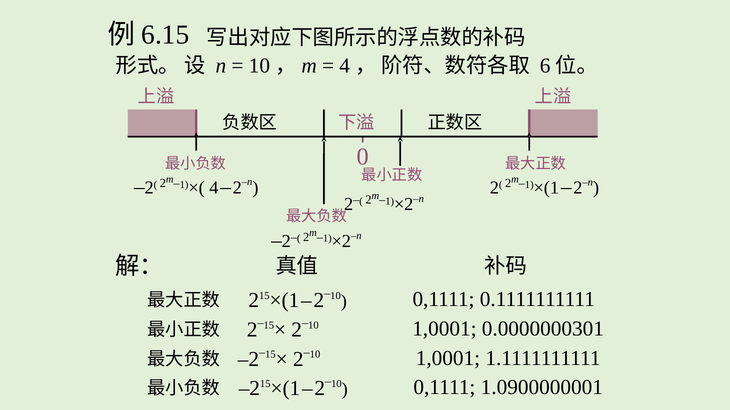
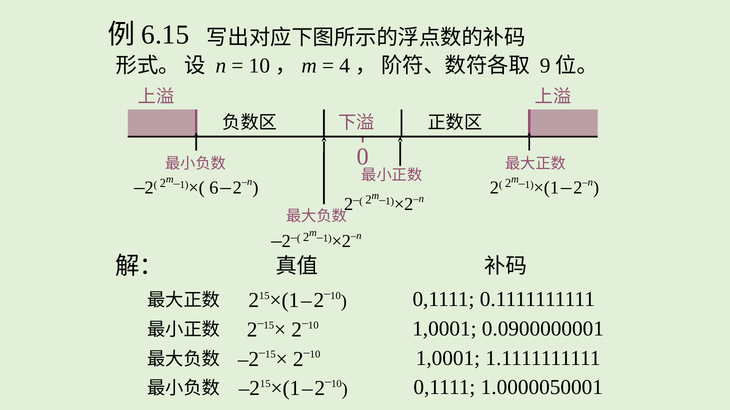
6: 6 -> 9
4 at (214, 188): 4 -> 6
0.0000000301: 0.0000000301 -> 0.0900000001
1.0900000001: 1.0900000001 -> 1.0000050001
